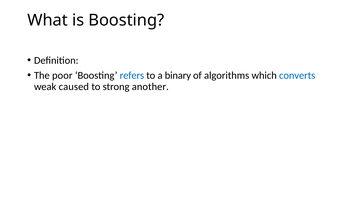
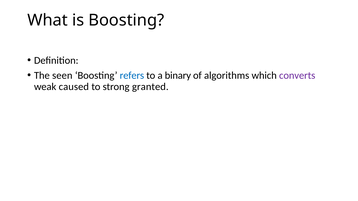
poor: poor -> seen
converts colour: blue -> purple
another: another -> granted
